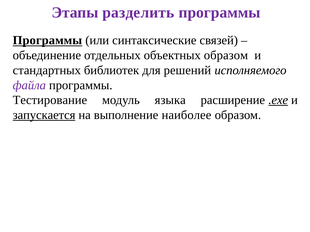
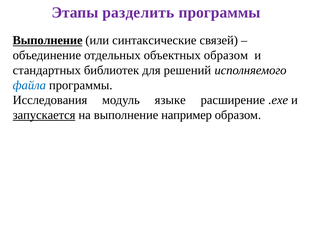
Программы at (47, 40): Программы -> Выполнение
файла colour: purple -> blue
Тестирование: Тестирование -> Исследования
языка: языка -> языке
.ехе underline: present -> none
наиболее: наиболее -> например
